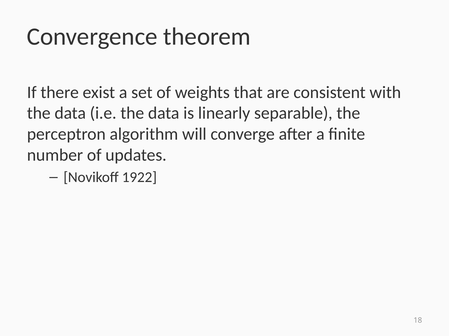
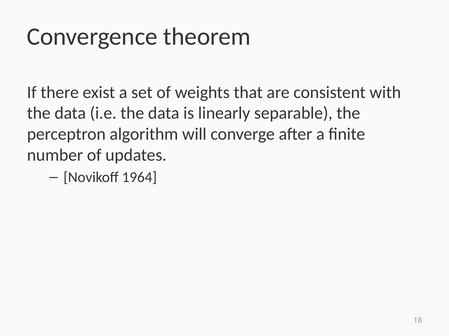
1922: 1922 -> 1964
